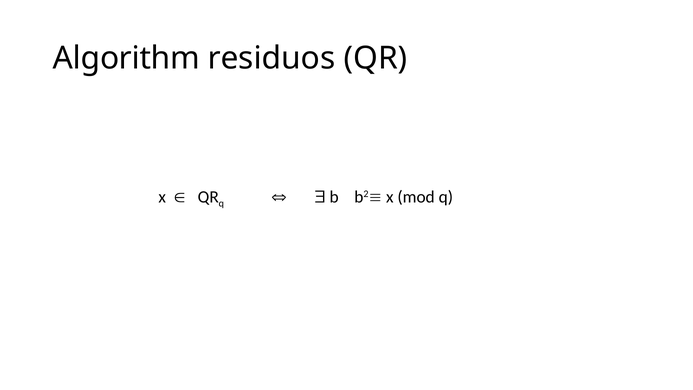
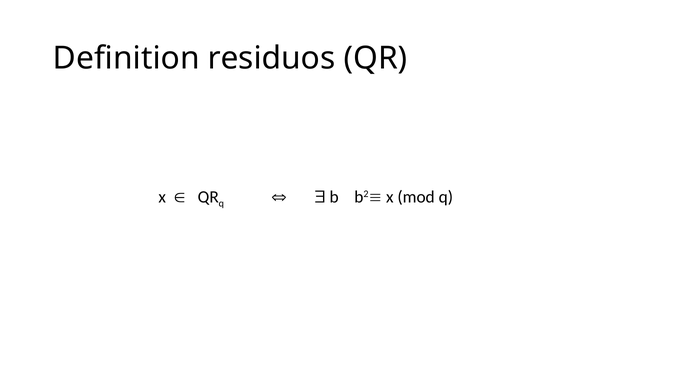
Algorithm: Algorithm -> Definition
